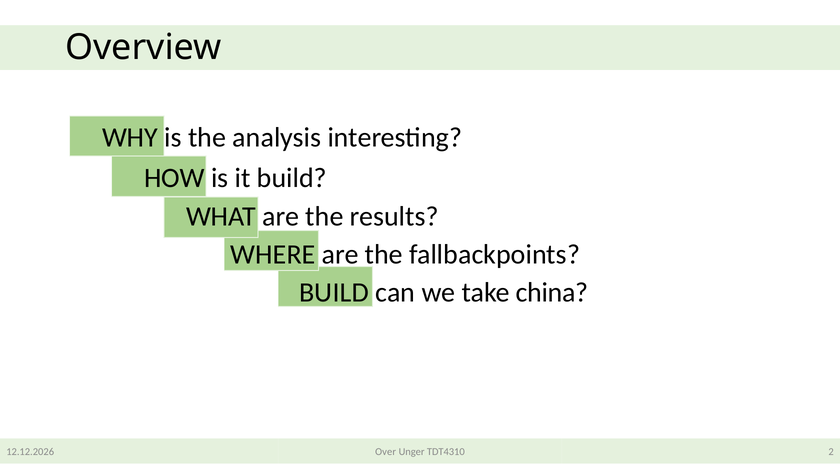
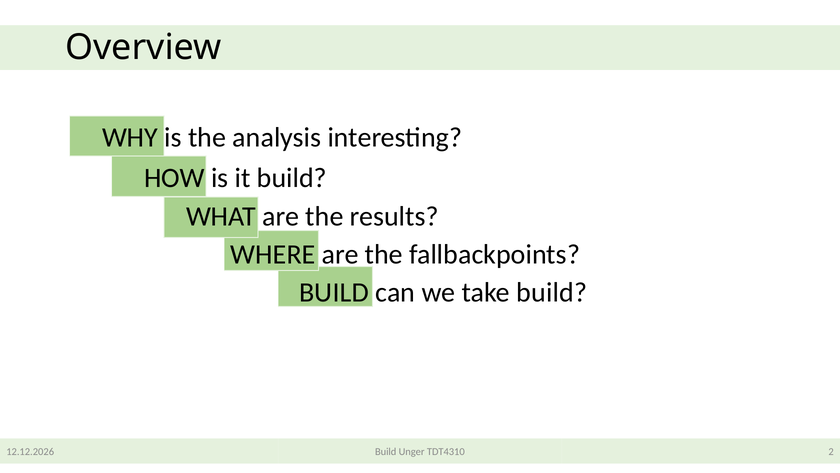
take china: china -> build
Over at (386, 451): Over -> Build
